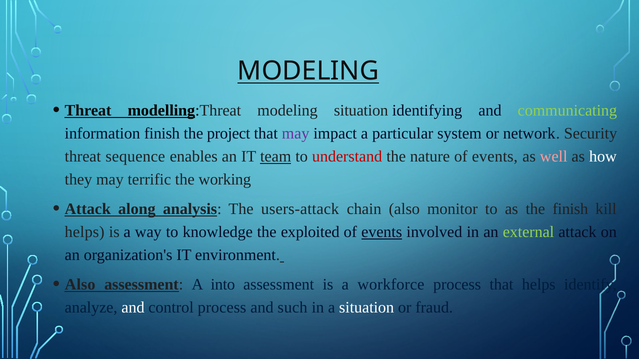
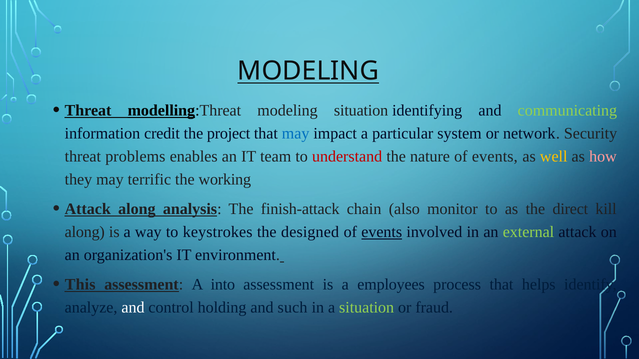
information finish: finish -> credit
may at (296, 134) colour: purple -> blue
sequence: sequence -> problems
team underline: present -> none
well colour: pink -> yellow
how colour: white -> pink
users-attack: users-attack -> finish-attack
the finish: finish -> direct
helps at (85, 232): helps -> along
knowledge: knowledge -> keystrokes
exploited: exploited -> designed
Also at (80, 285): Also -> This
workforce: workforce -> employees
control process: process -> holding
situation at (367, 308) colour: white -> light green
